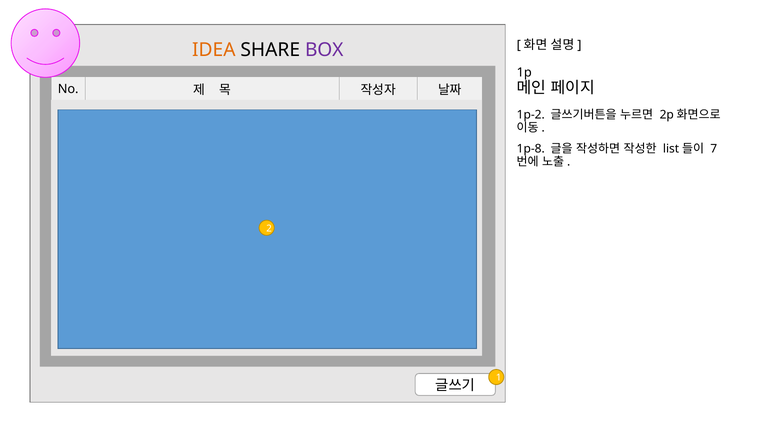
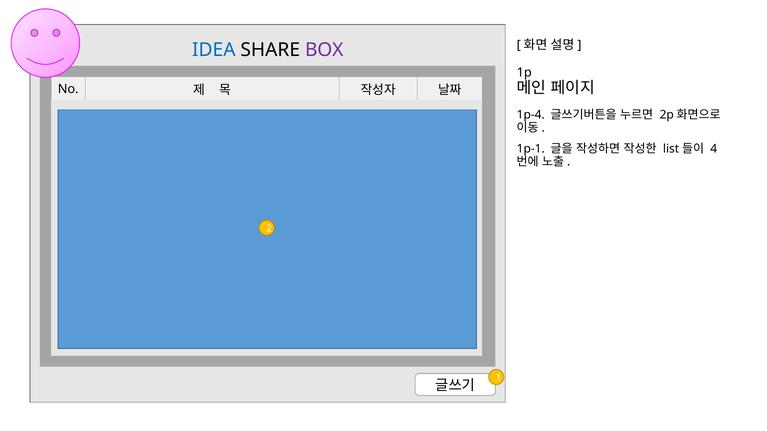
IDEA colour: orange -> blue
1p-2: 1p-2 -> 1p-4
1p-8: 1p-8 -> 1p-1
7: 7 -> 4
